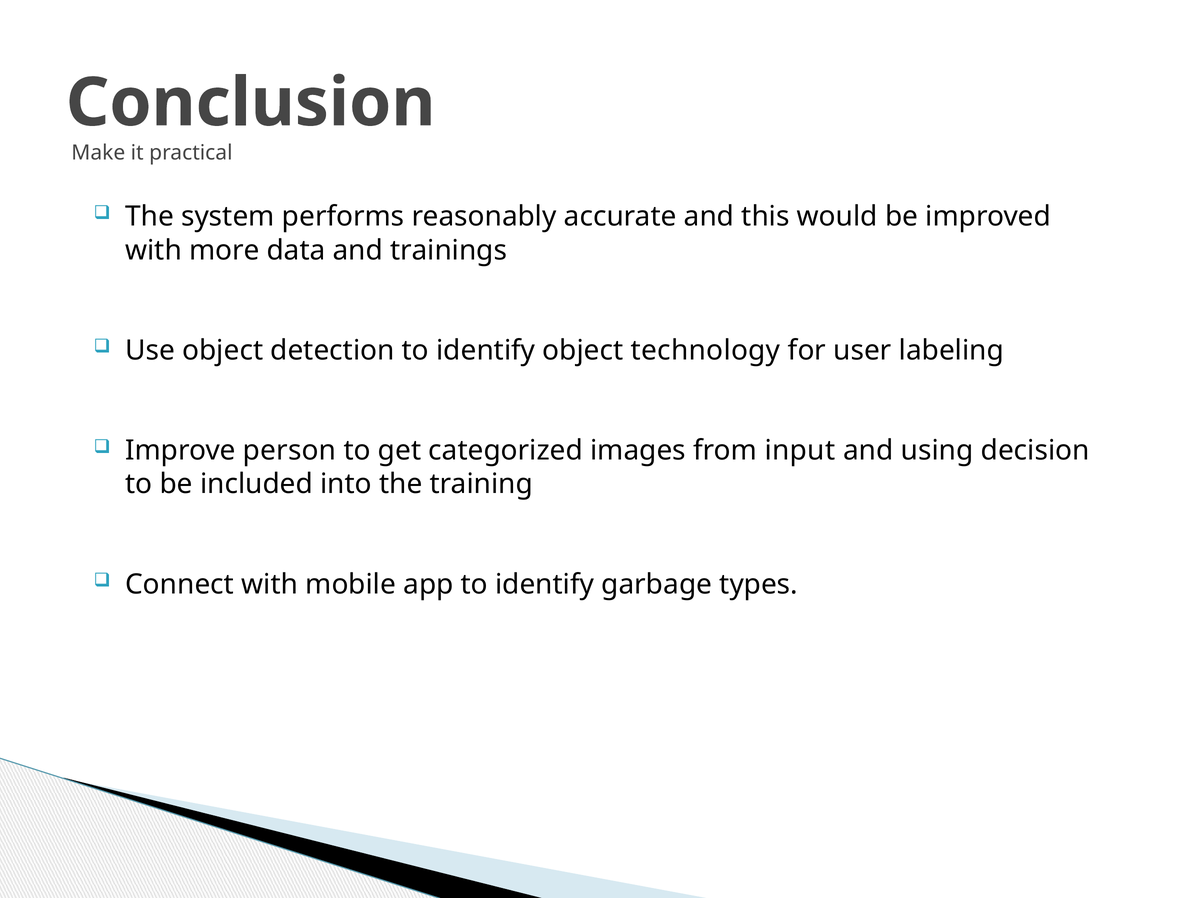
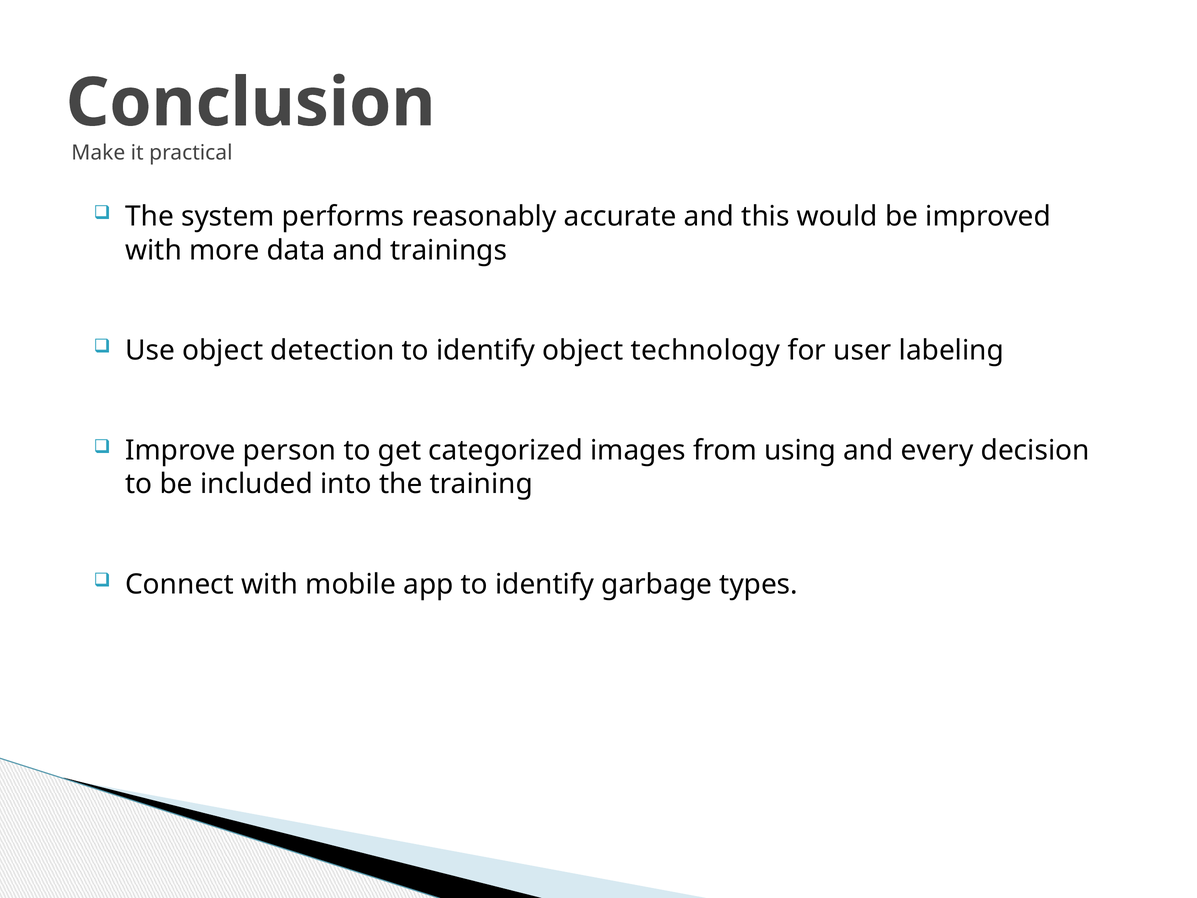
input: input -> using
using: using -> every
